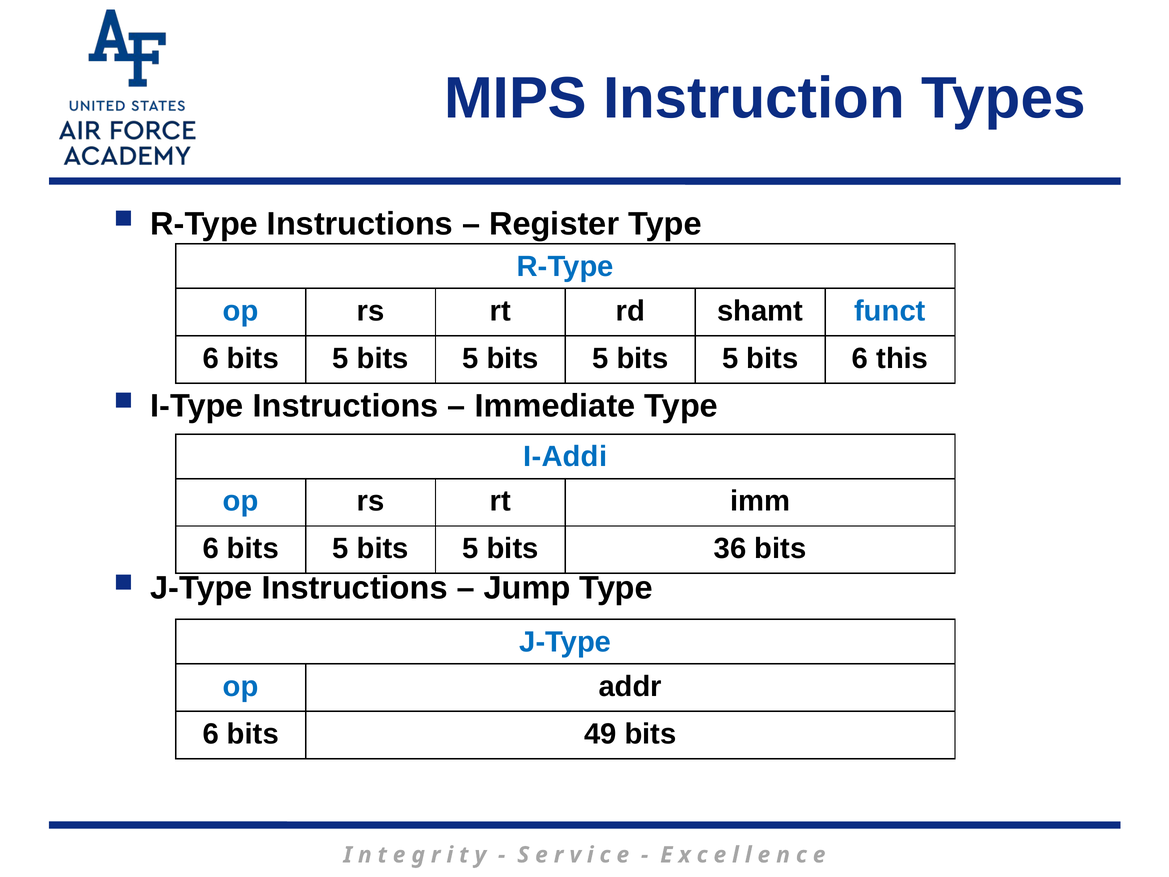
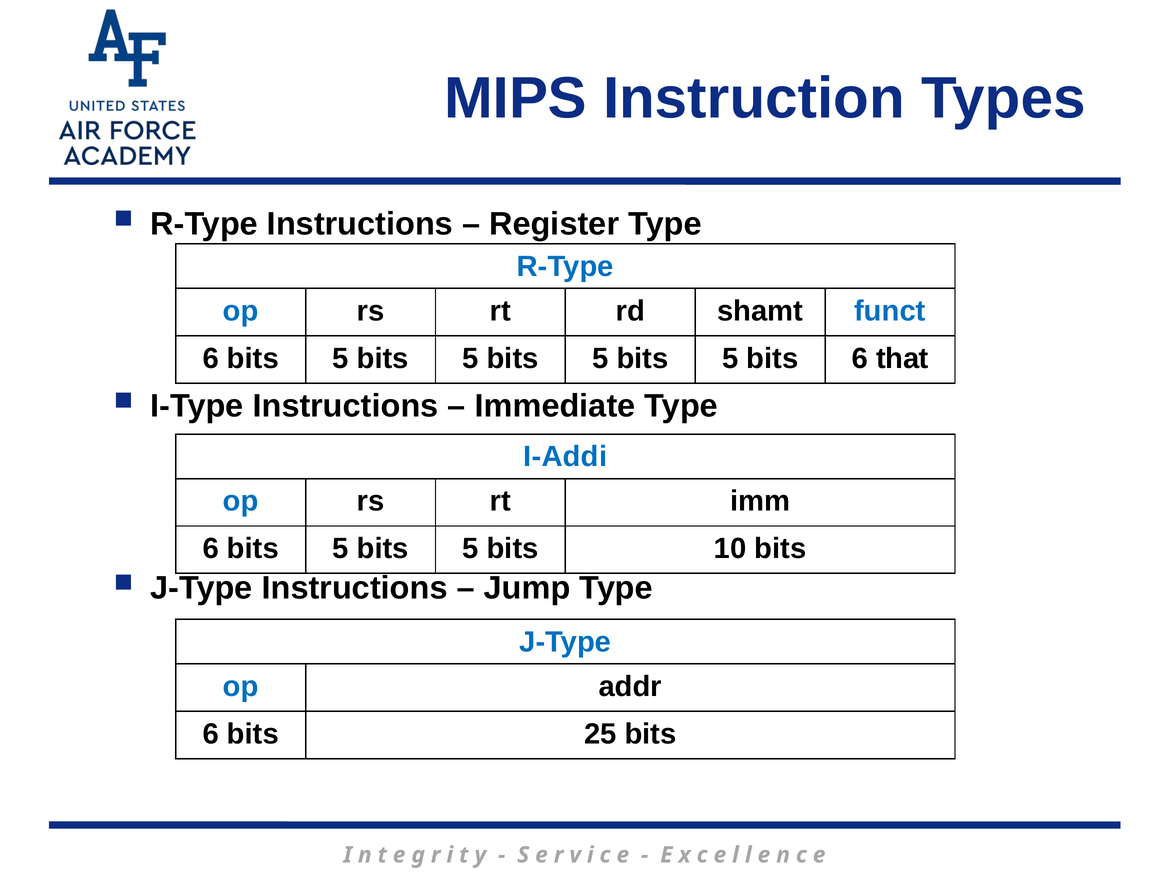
this: this -> that
36: 36 -> 10
49: 49 -> 25
